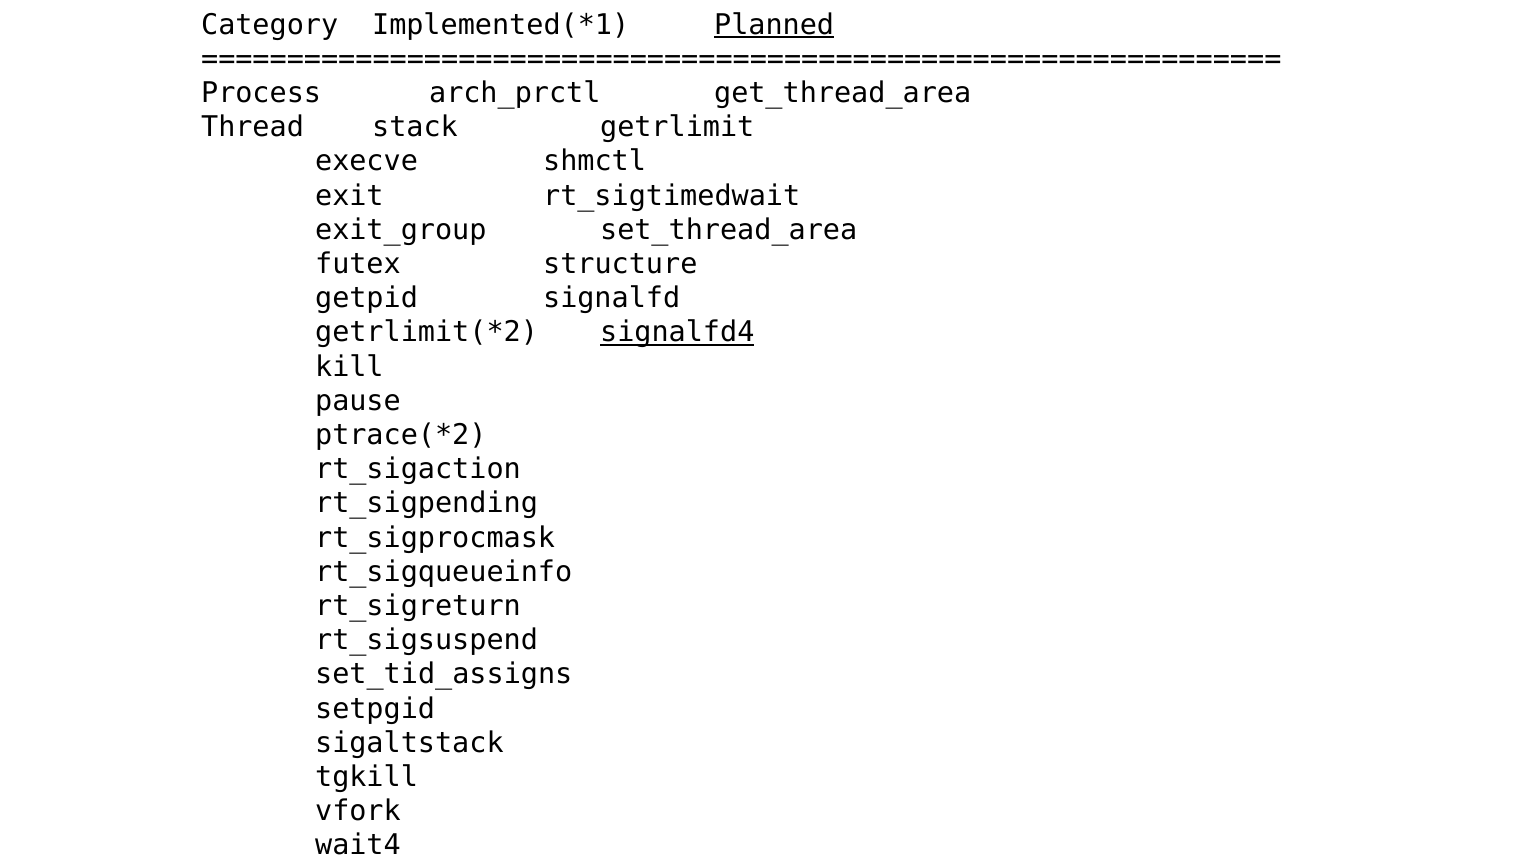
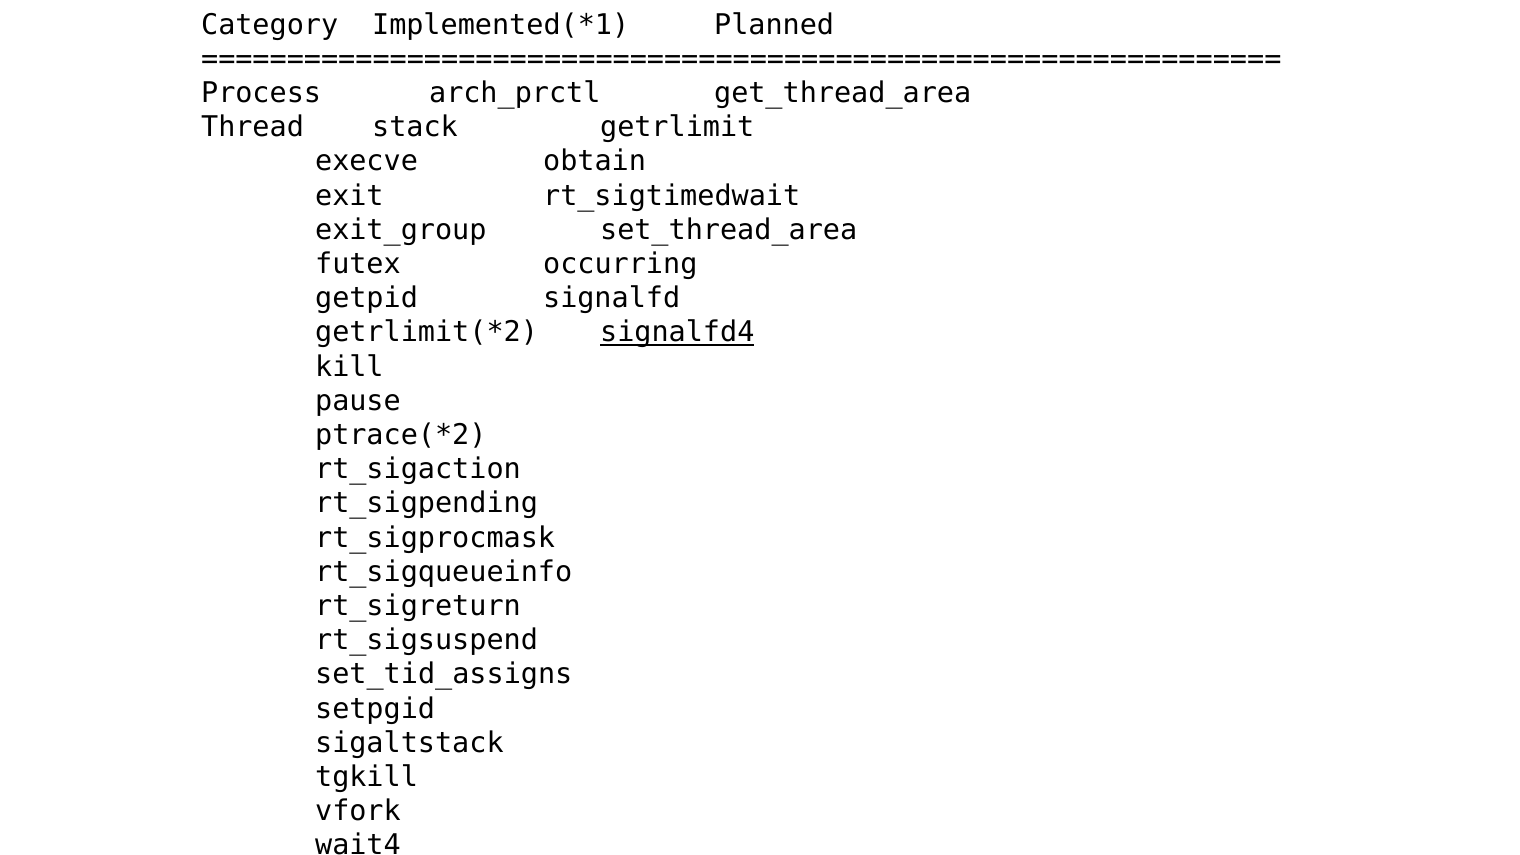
Planned underline: present -> none
execve shmctl: shmctl -> obtain
structure: structure -> occurring
